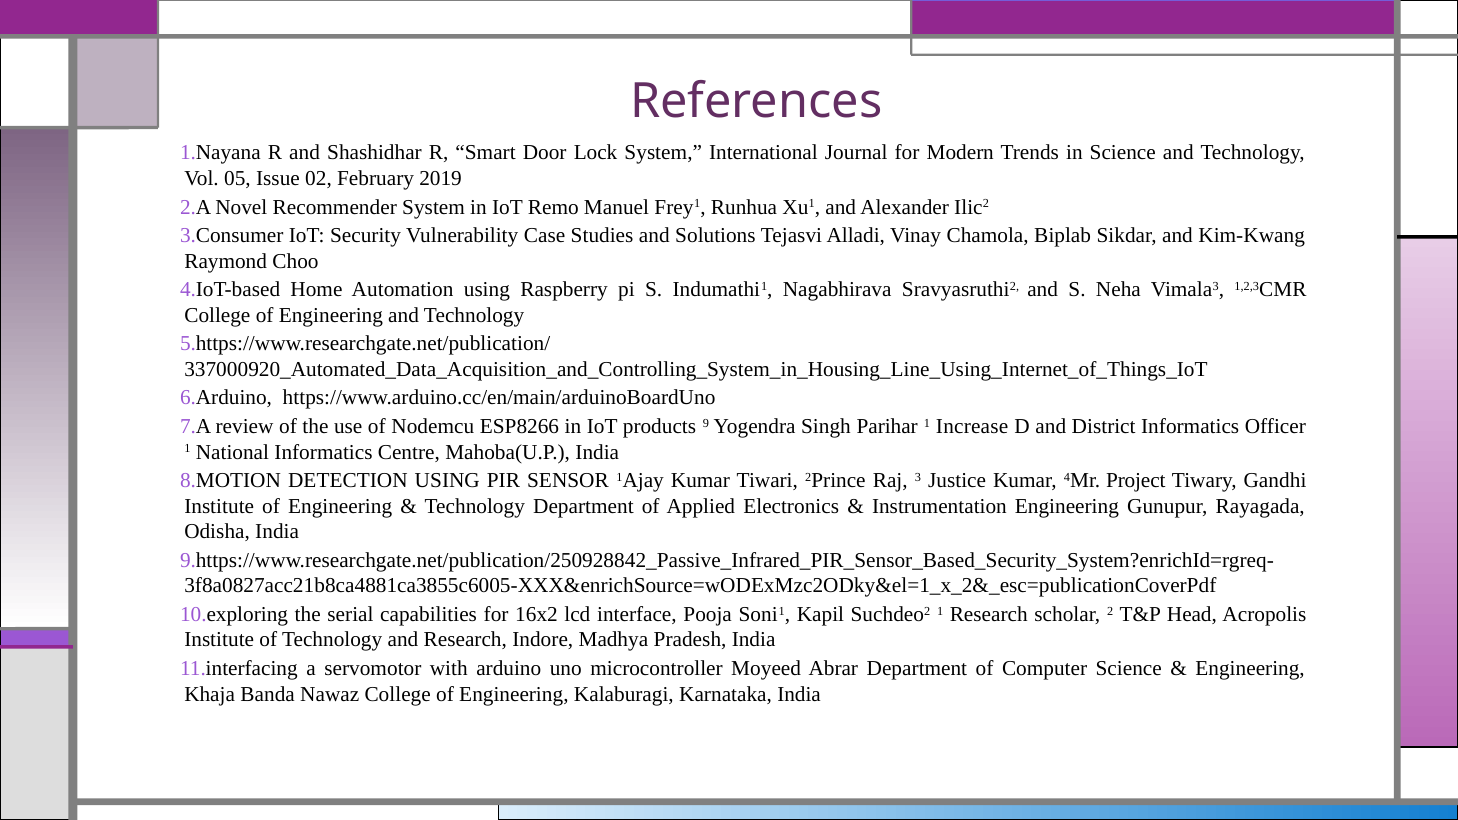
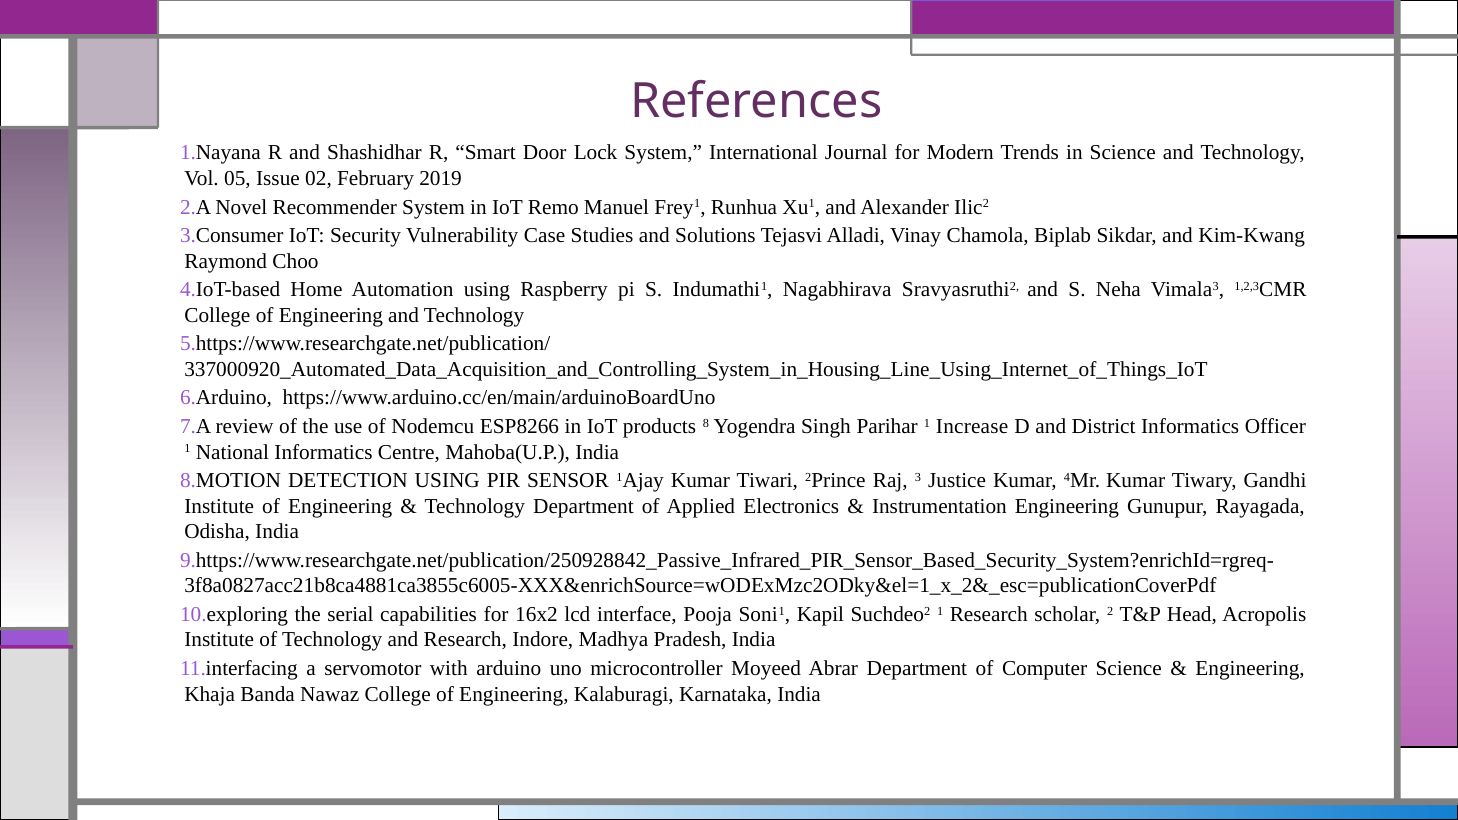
9: 9 -> 8
4Mr Project: Project -> Kumar
